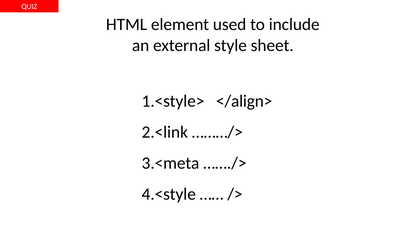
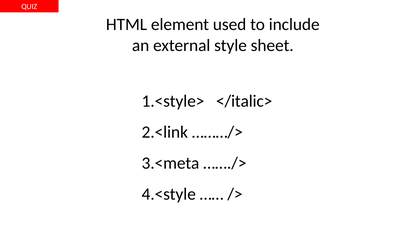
</align>: </align> -> </italic>
